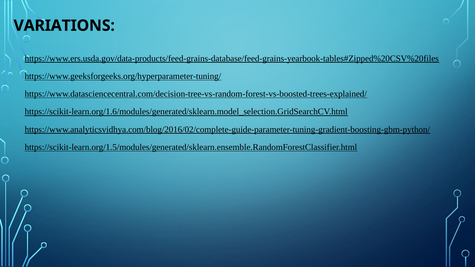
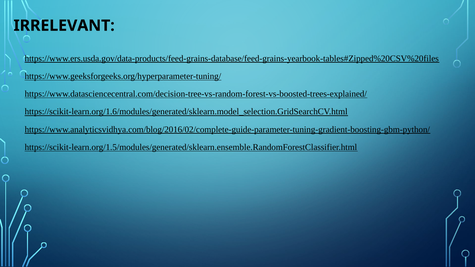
VARIATIONS: VARIATIONS -> IRRELEVANT
